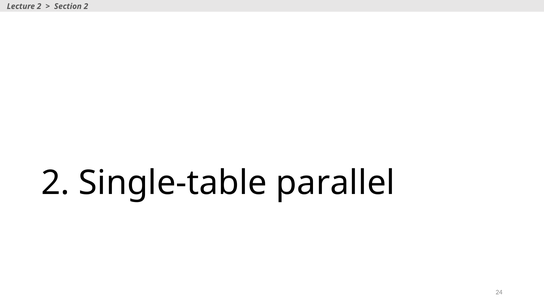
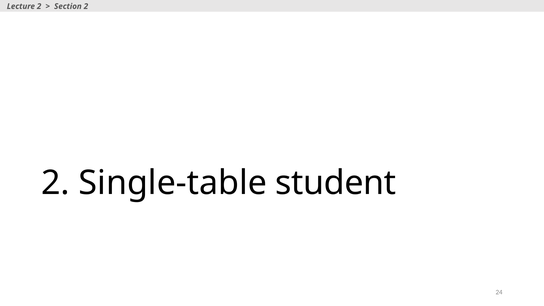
parallel: parallel -> student
